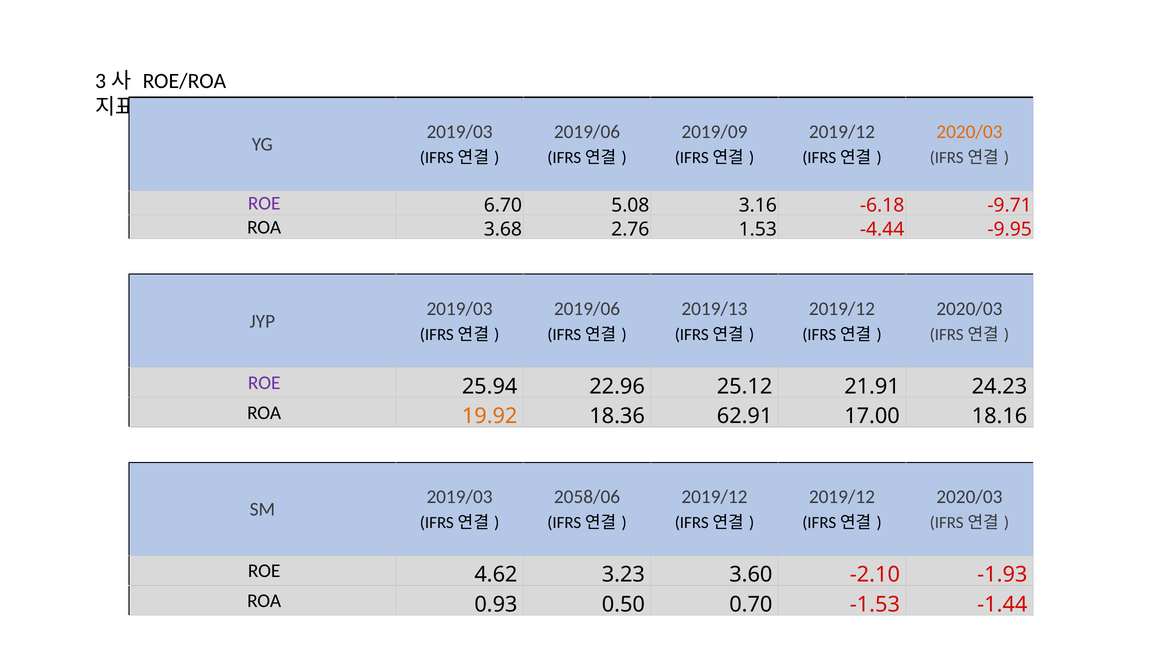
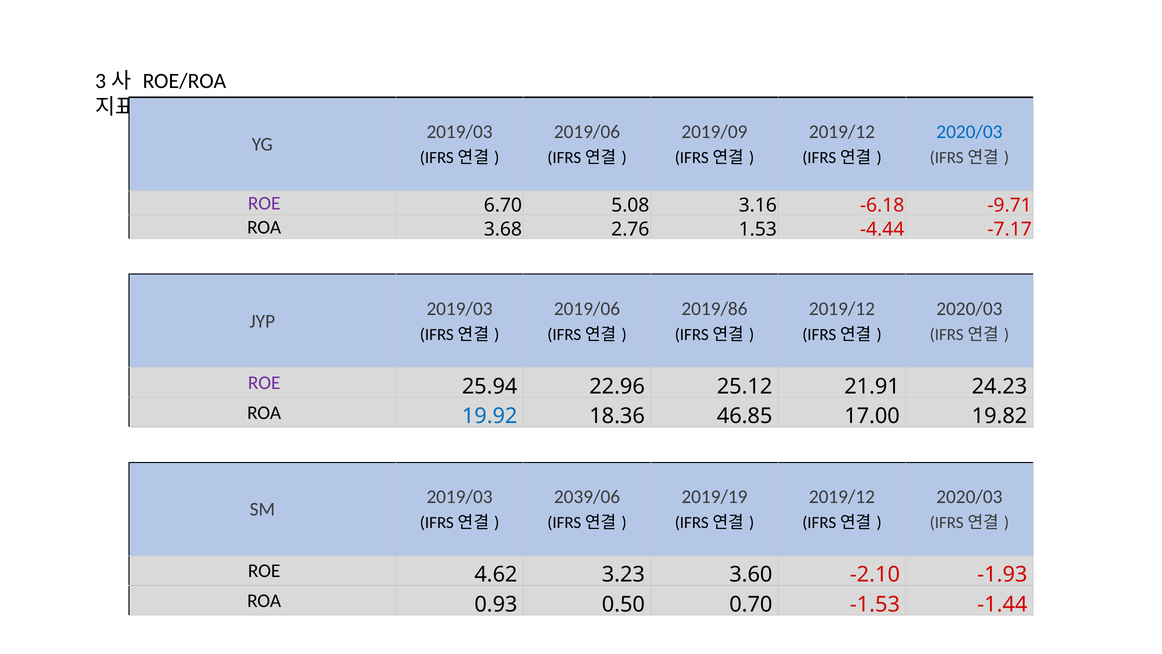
2020/03 at (969, 132) colour: orange -> blue
-9.95: -9.95 -> -7.17
2019/13: 2019/13 -> 2019/86
19.92 colour: orange -> blue
62.91: 62.91 -> 46.85
18.16: 18.16 -> 19.82
2058/06: 2058/06 -> 2039/06
2019/12 at (714, 497): 2019/12 -> 2019/19
